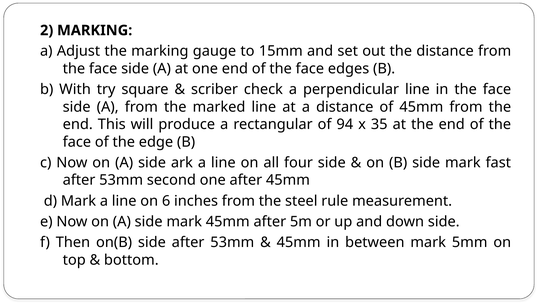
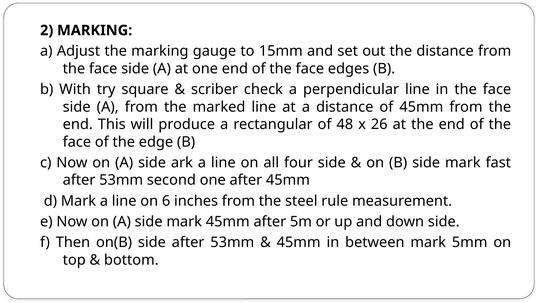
94: 94 -> 48
35: 35 -> 26
